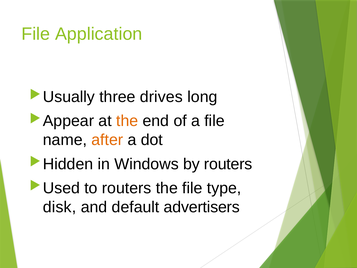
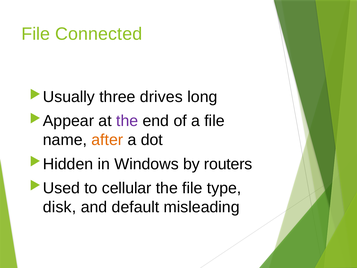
Application: Application -> Connected
the at (127, 121) colour: orange -> purple
to routers: routers -> cellular
advertisers: advertisers -> misleading
